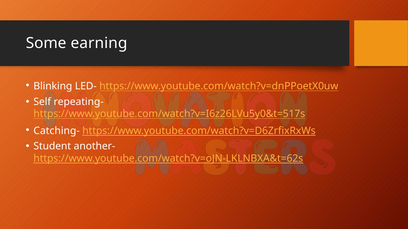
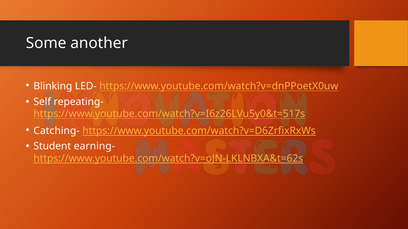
earning: earning -> another
another-: another- -> earning-
